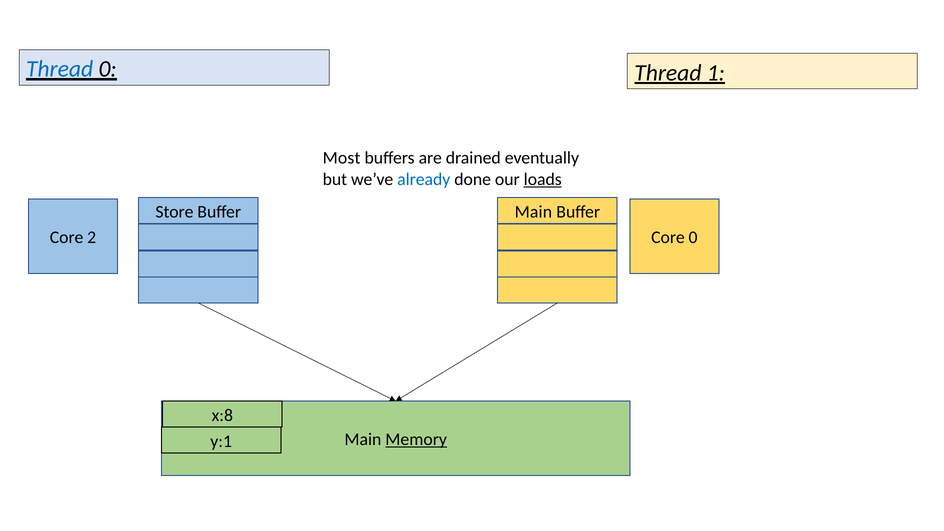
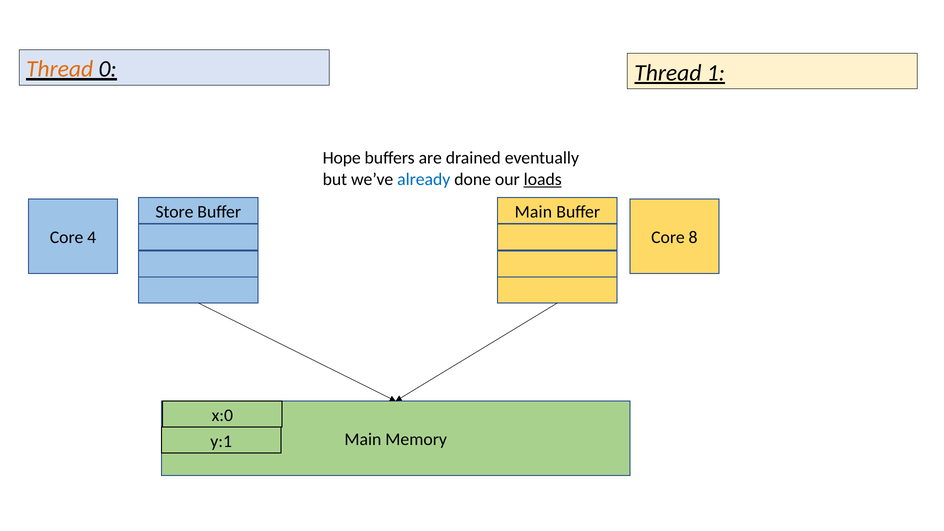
Thread at (60, 69) colour: blue -> orange
Most: Most -> Hope
2: 2 -> 4
Core 0: 0 -> 8
x:8: x:8 -> x:0
Memory underline: present -> none
